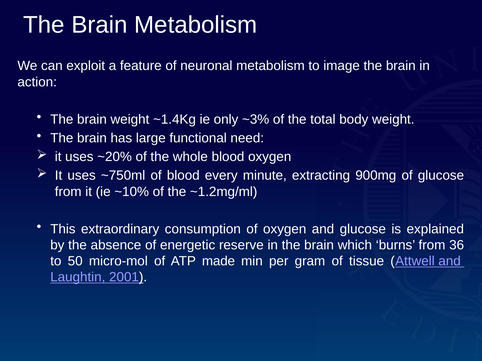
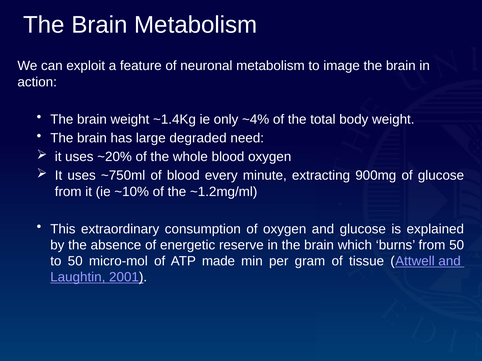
~3%: ~3% -> ~4%
functional: functional -> degraded
from 36: 36 -> 50
